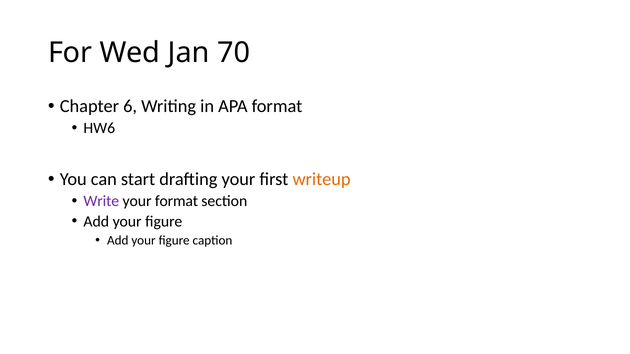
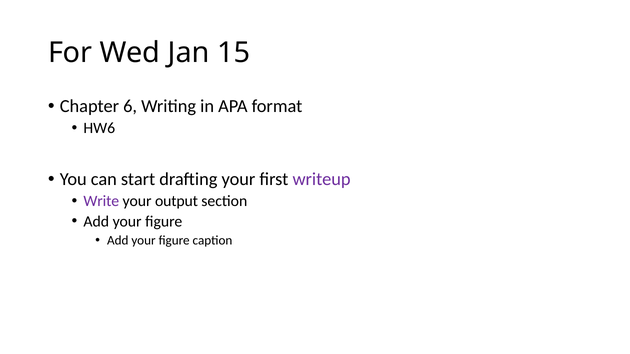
70: 70 -> 15
writeup colour: orange -> purple
your format: format -> output
